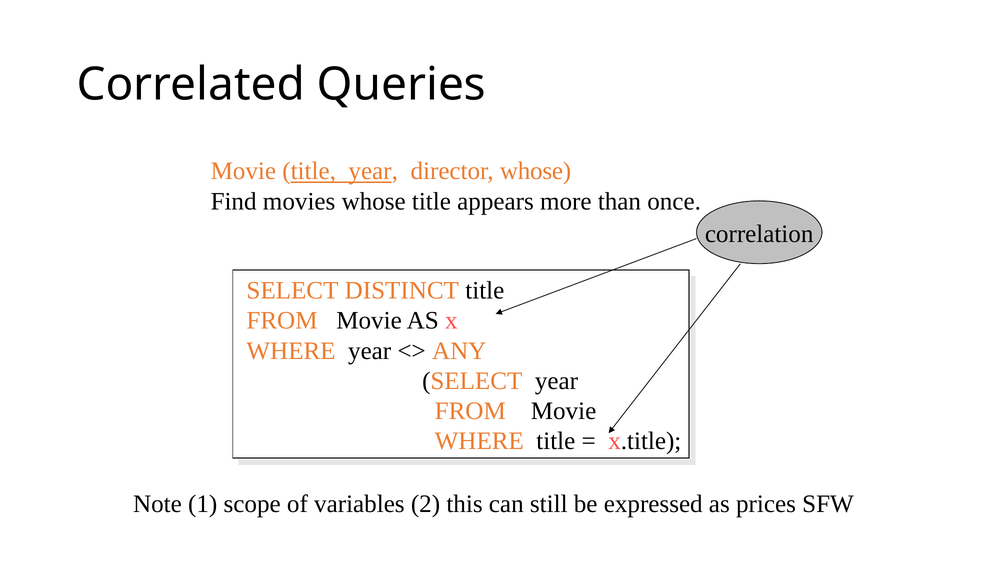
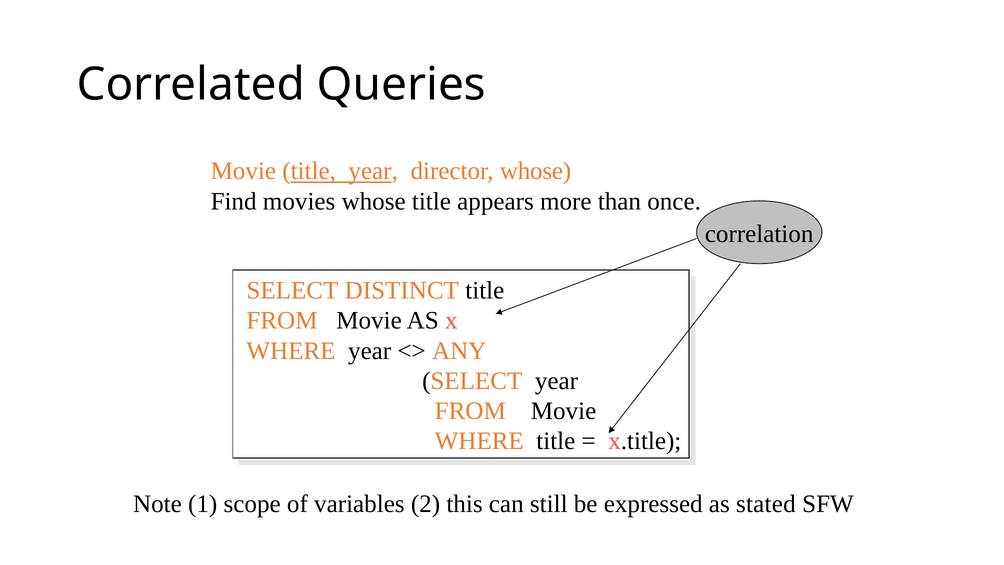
prices: prices -> stated
